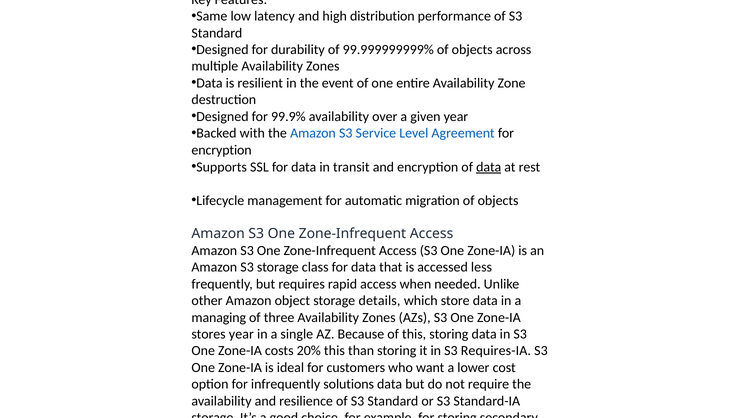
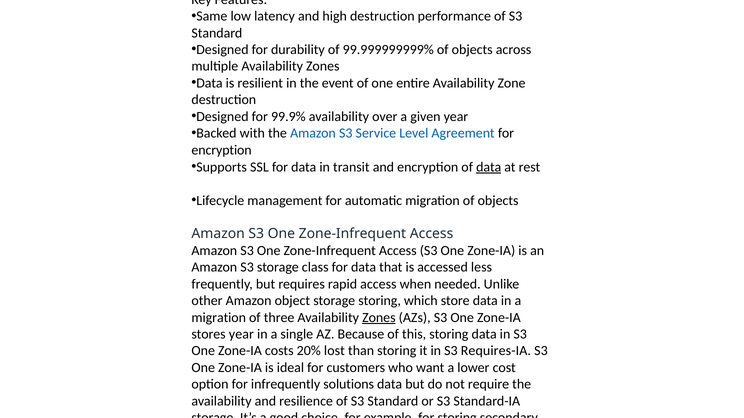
high distribution: distribution -> destruction
storage details: details -> storing
managing at (219, 318): managing -> migration
Zones at (379, 318) underline: none -> present
20% this: this -> lost
